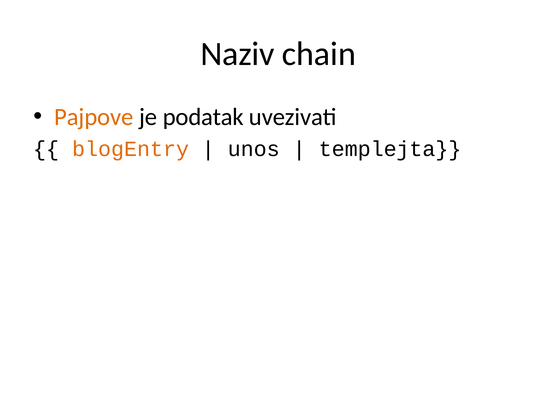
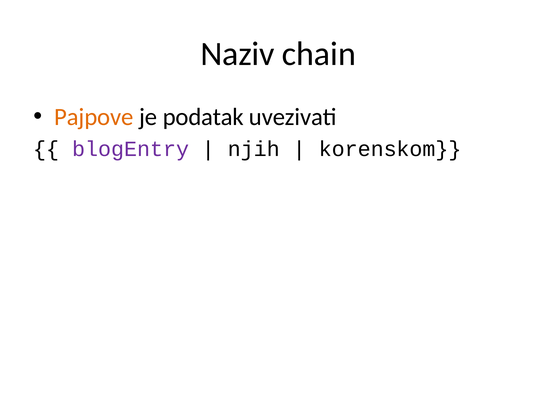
blogEntry colour: orange -> purple
unos: unos -> njih
templejta: templejta -> korenskom
